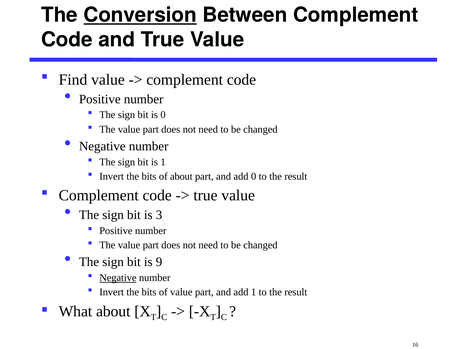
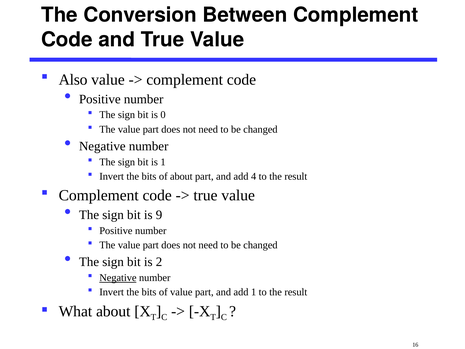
Conversion underline: present -> none
Find: Find -> Also
add 0: 0 -> 4
3: 3 -> 9
9: 9 -> 2
